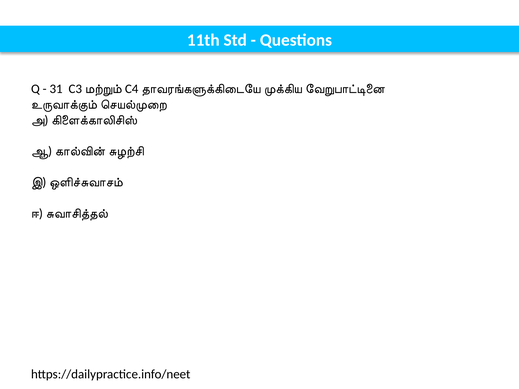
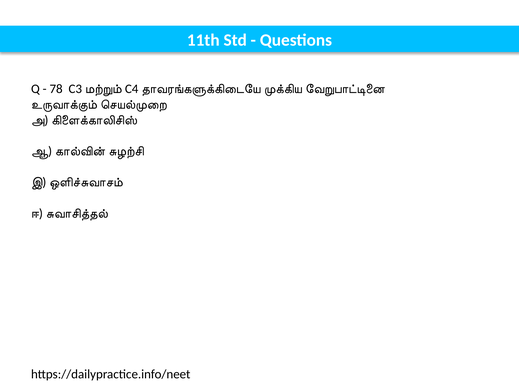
31: 31 -> 78
